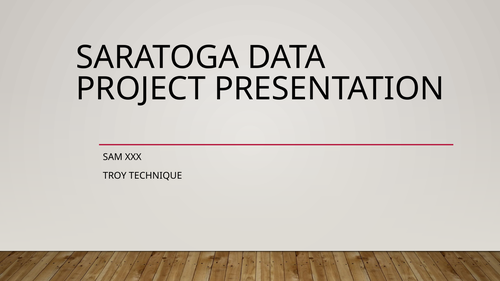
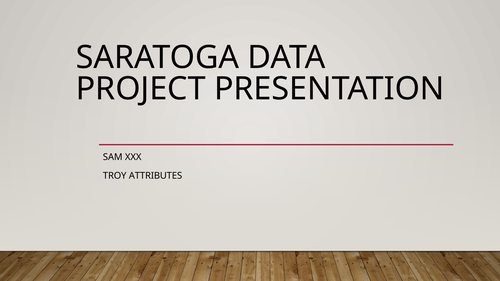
TECHNIQUE: TECHNIQUE -> ATTRIBUTES
